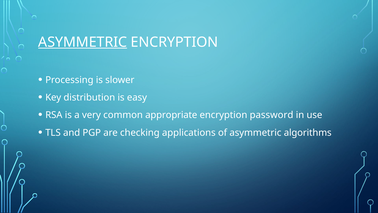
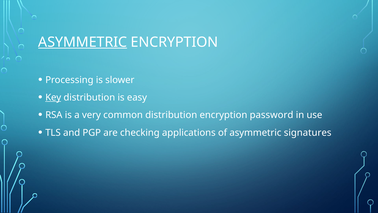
Key underline: none -> present
common appropriate: appropriate -> distribution
algorithms: algorithms -> signatures
